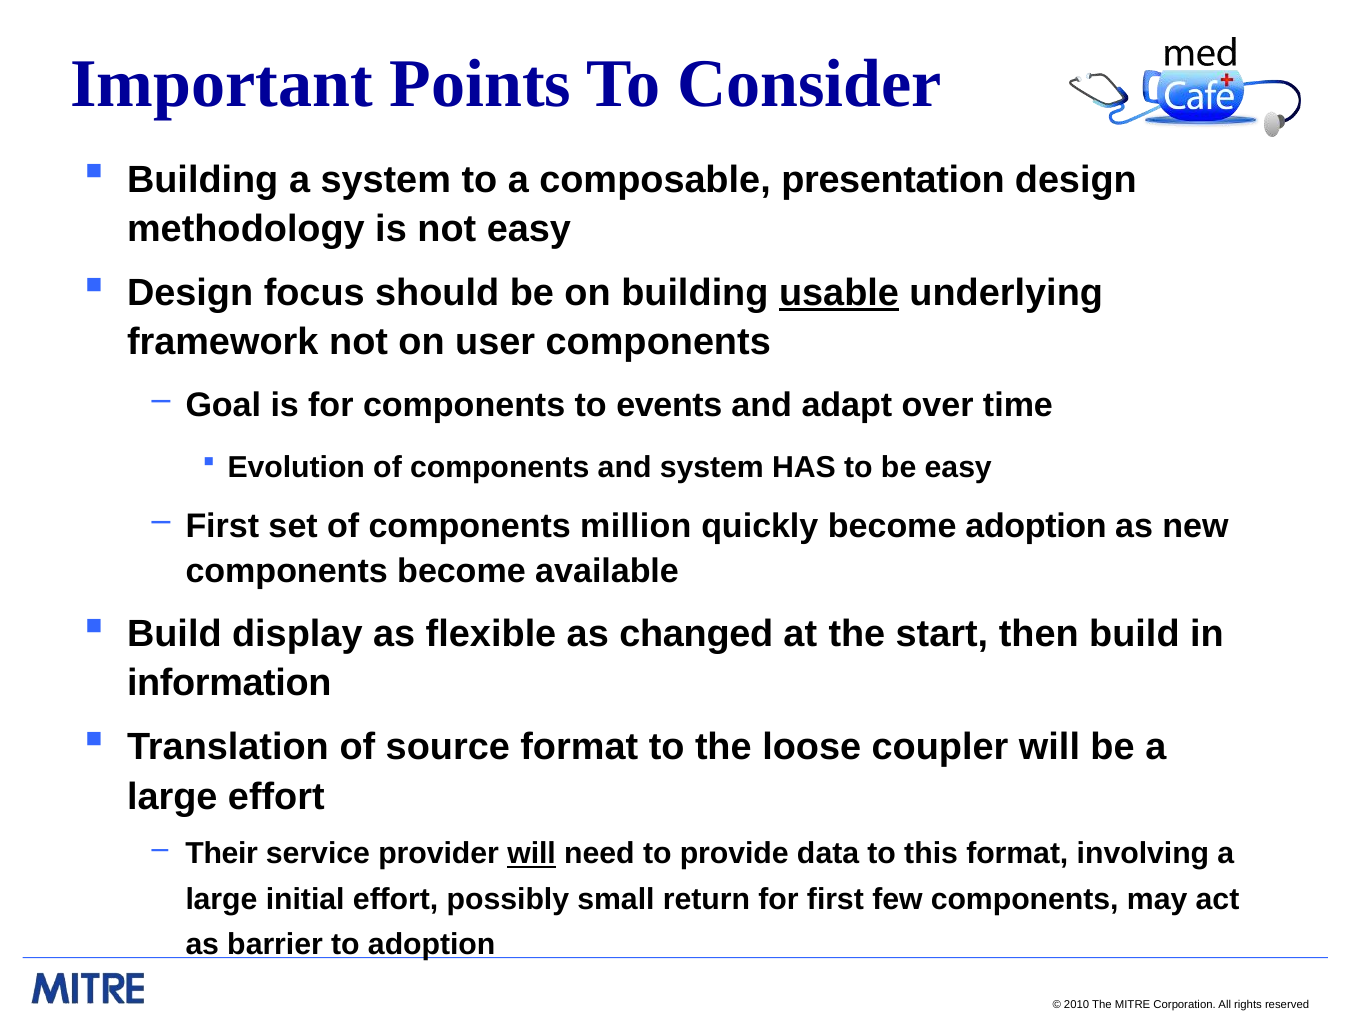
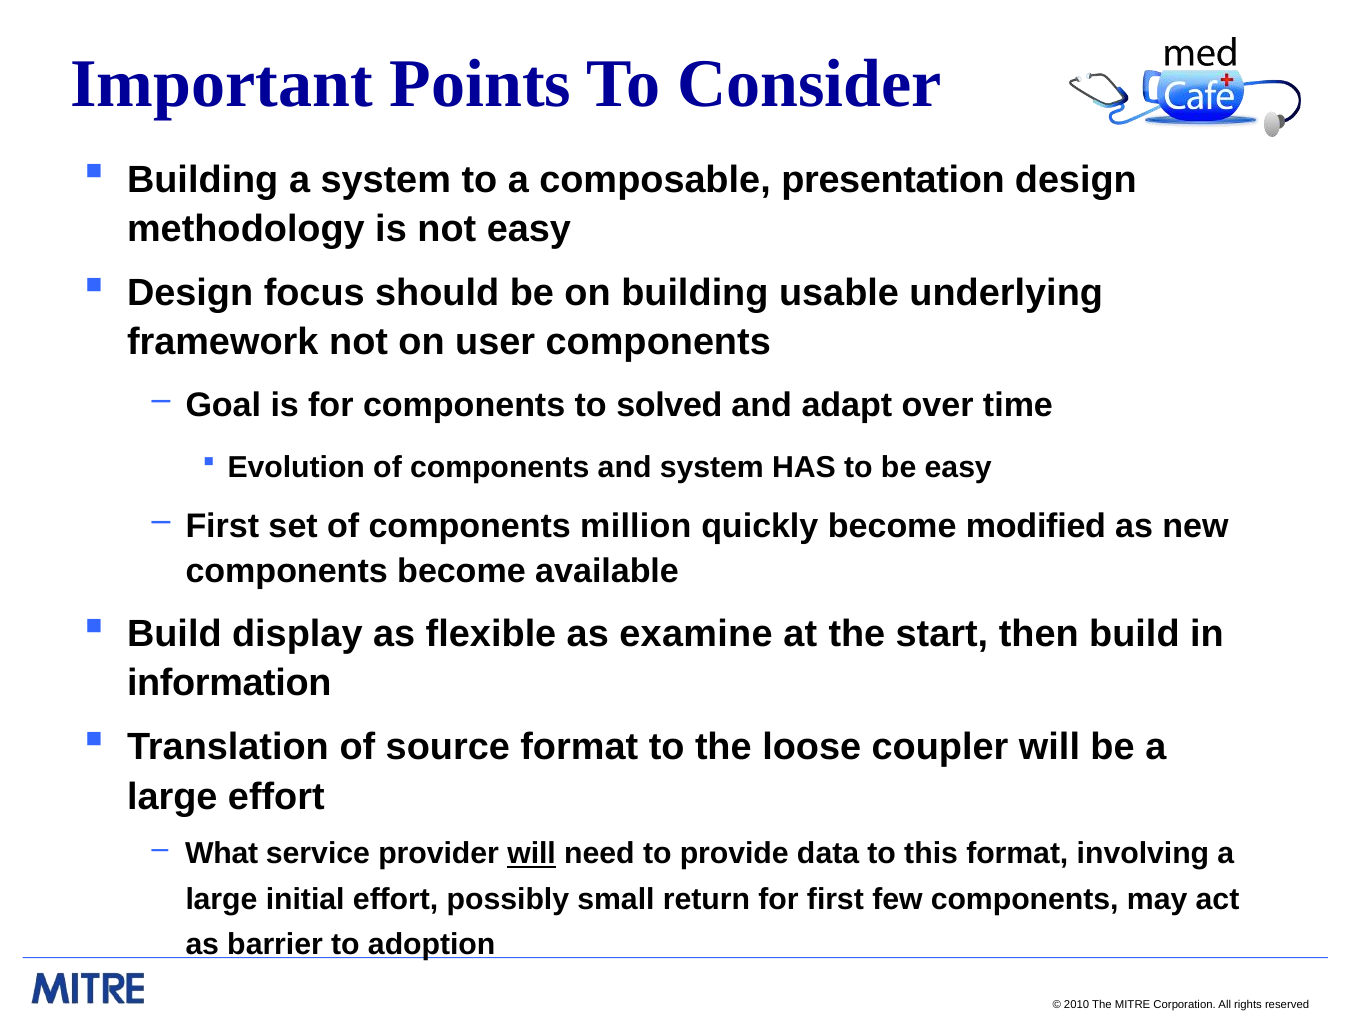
usable underline: present -> none
events: events -> solved
become adoption: adoption -> modified
changed: changed -> examine
Their: Their -> What
